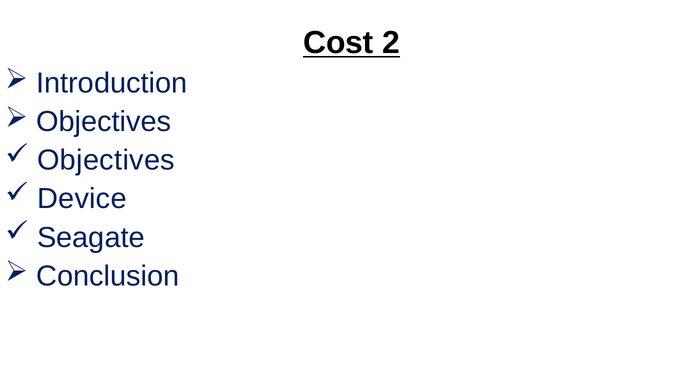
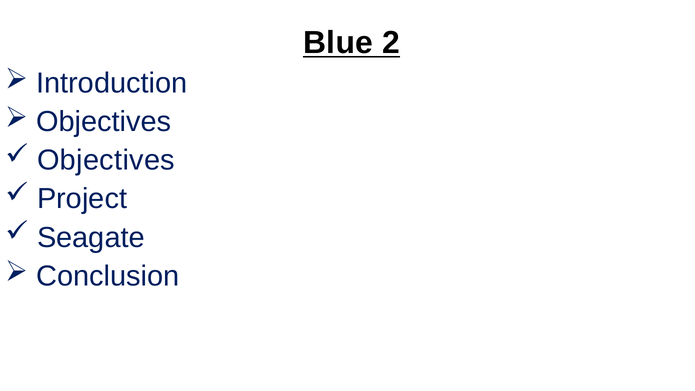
Cost: Cost -> Blue
Device: Device -> Project
